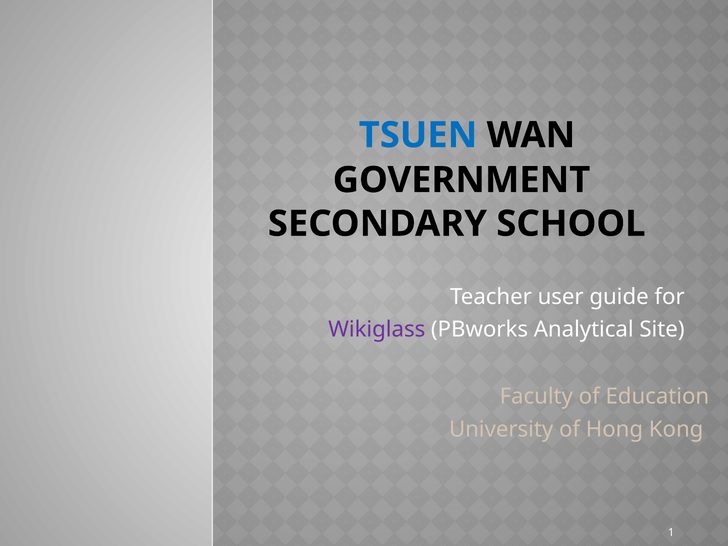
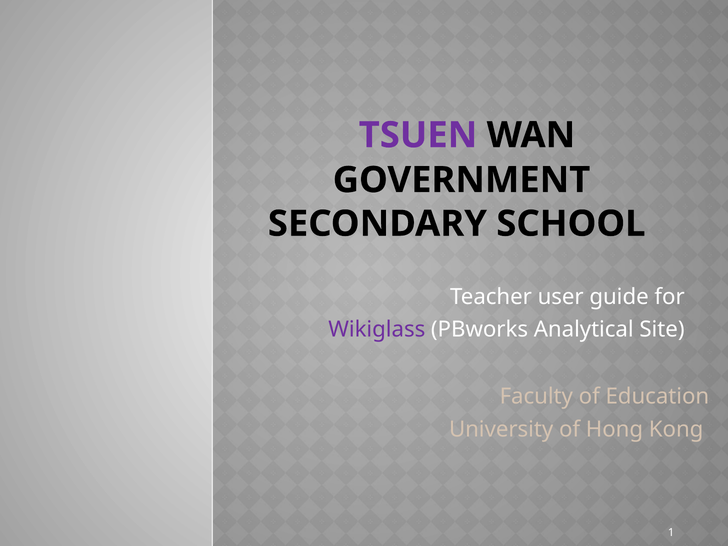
TSUEN colour: blue -> purple
